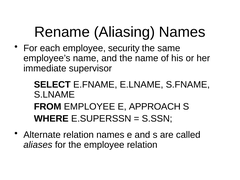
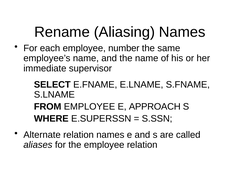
security: security -> number
